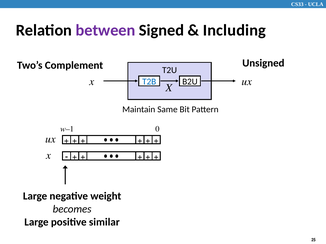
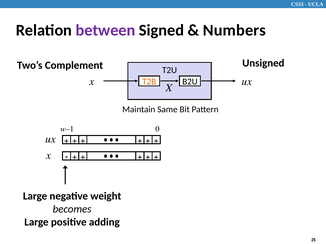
Including: Including -> Numbers
T2B colour: blue -> orange
similar: similar -> adding
